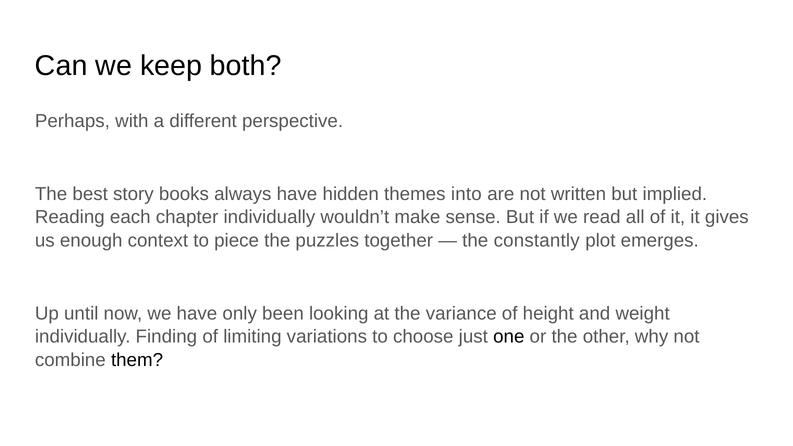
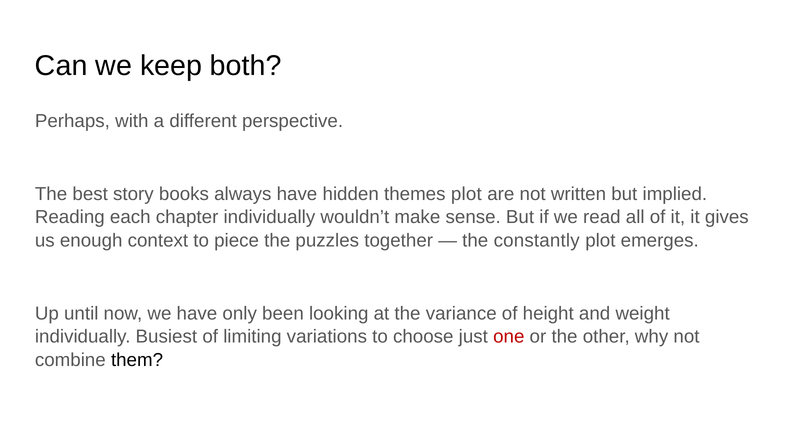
themes into: into -> plot
Finding: Finding -> Busiest
one colour: black -> red
